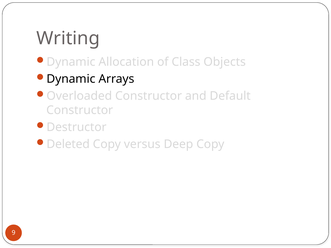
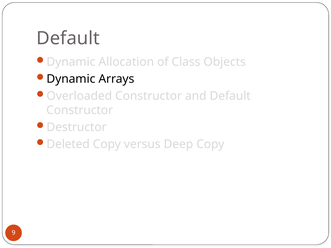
Writing at (68, 38): Writing -> Default
